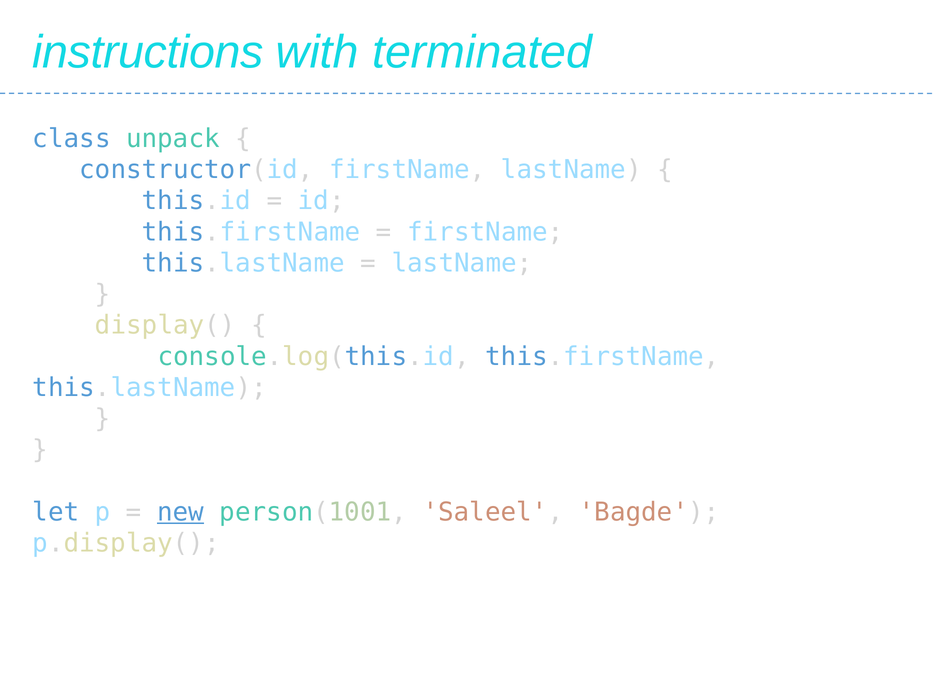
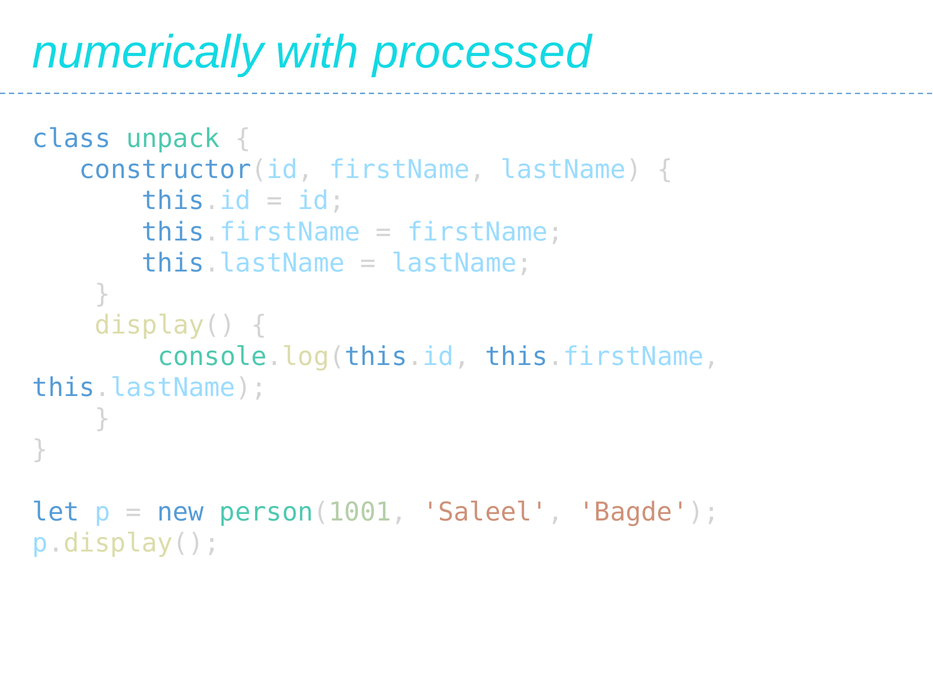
instructions: instructions -> numerically
terminated: terminated -> processed
new underline: present -> none
